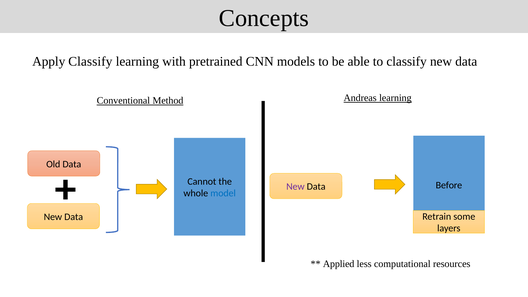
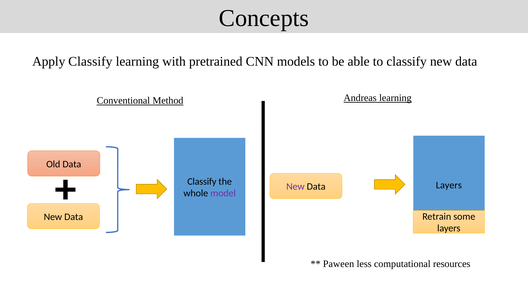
Cannot at (202, 181): Cannot -> Classify
Data Before: Before -> Layers
model colour: blue -> purple
Applied: Applied -> Paween
